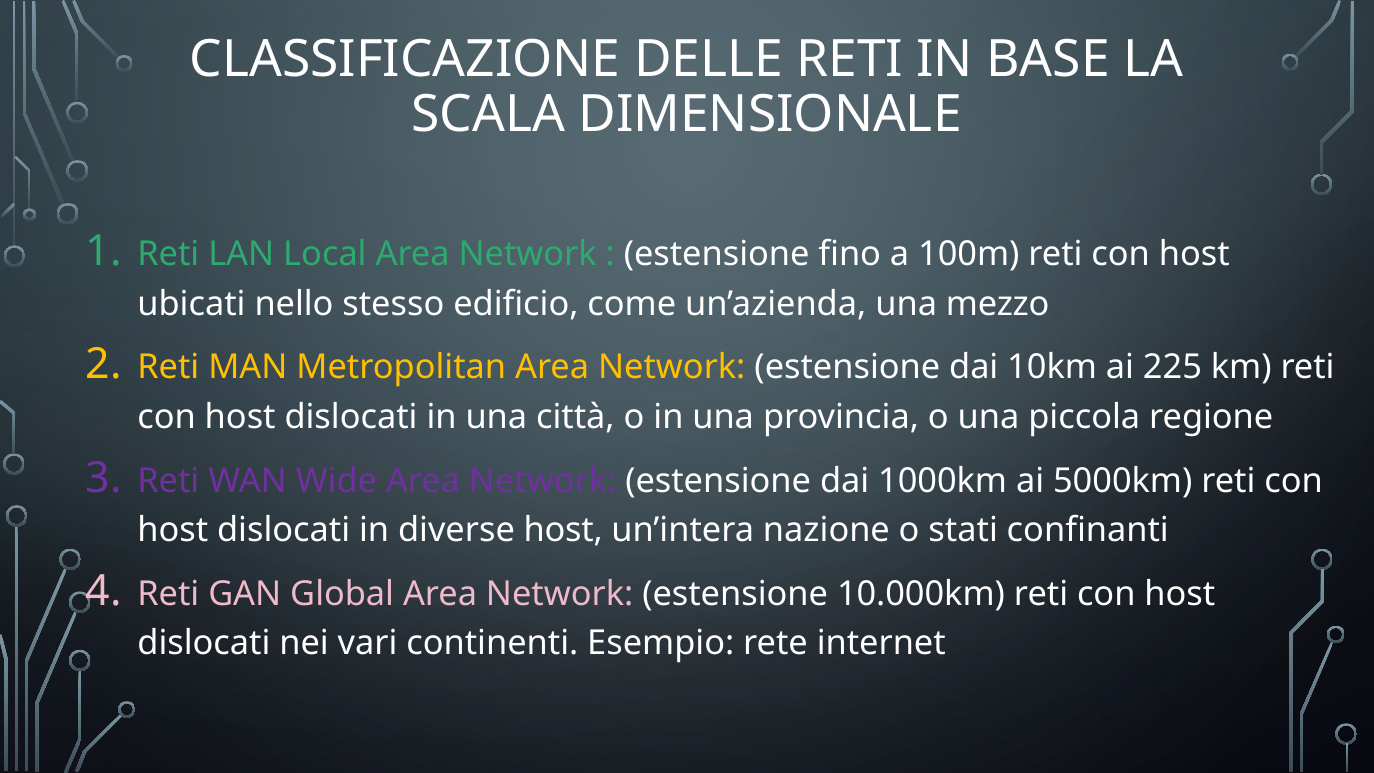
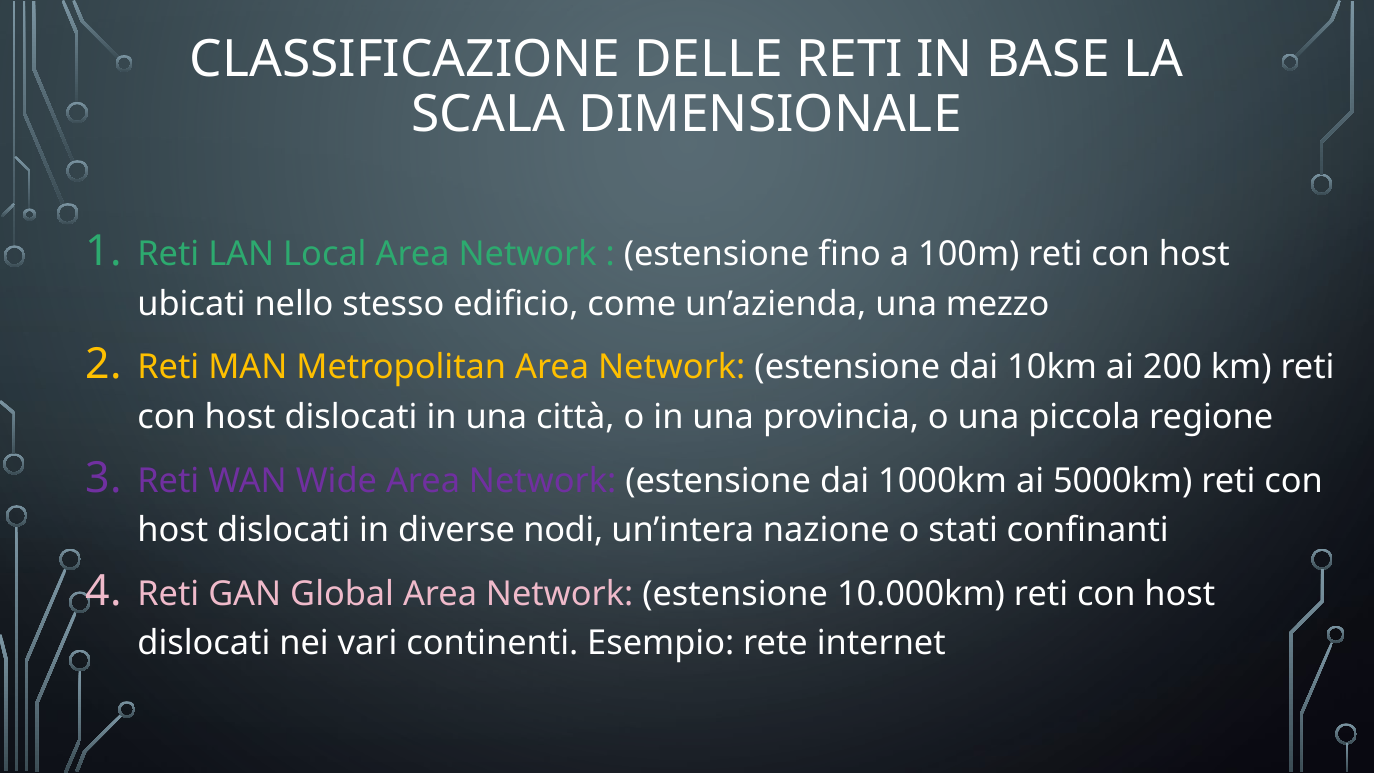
225: 225 -> 200
diverse host: host -> nodi
